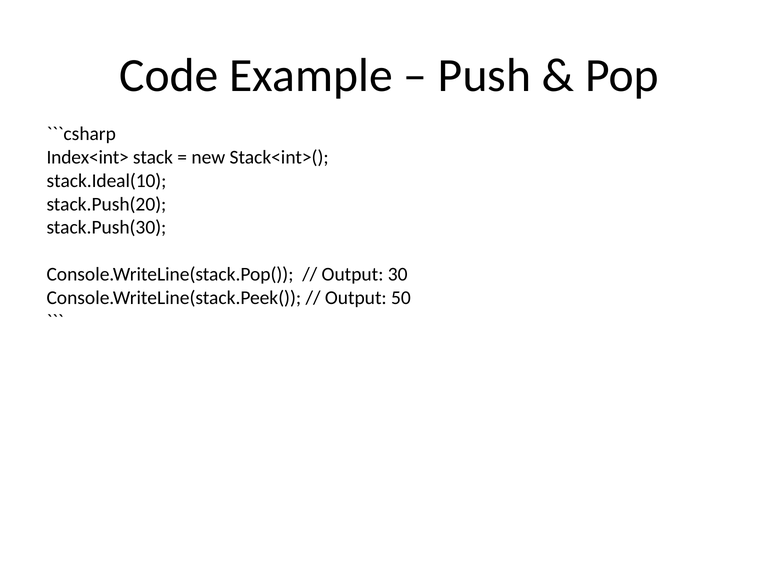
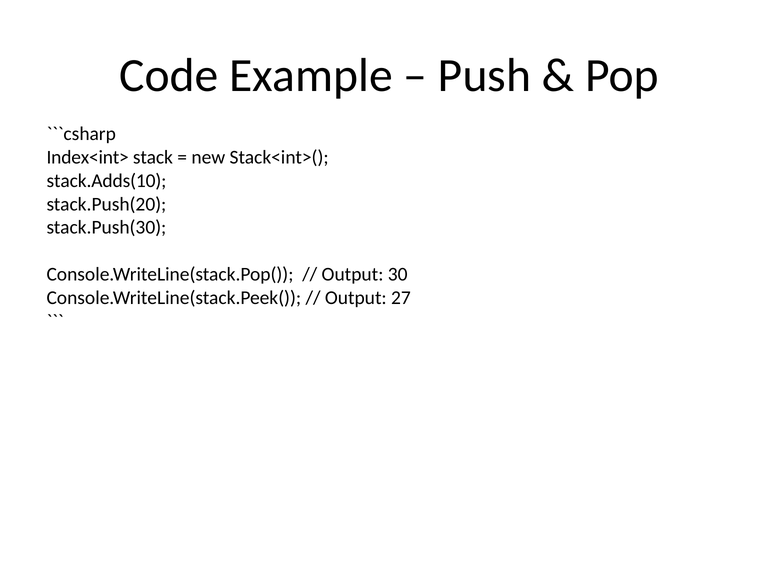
stack.Ideal(10: stack.Ideal(10 -> stack.Adds(10
50: 50 -> 27
